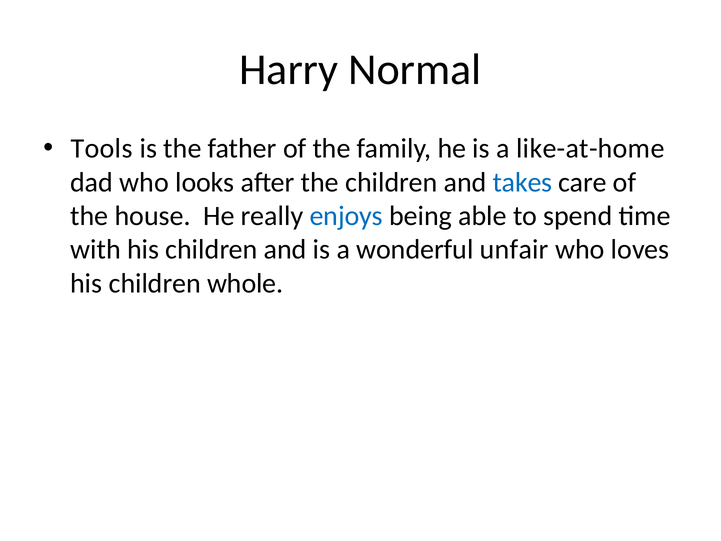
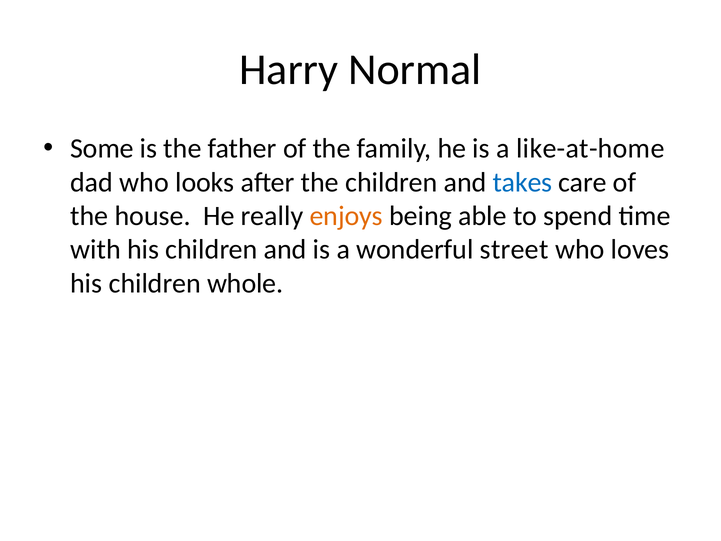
Tools: Tools -> Some
enjoys colour: blue -> orange
unfair: unfair -> street
